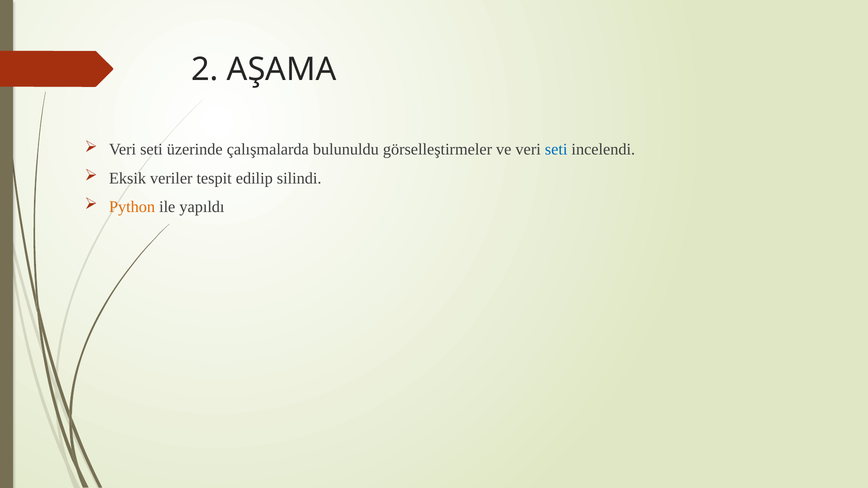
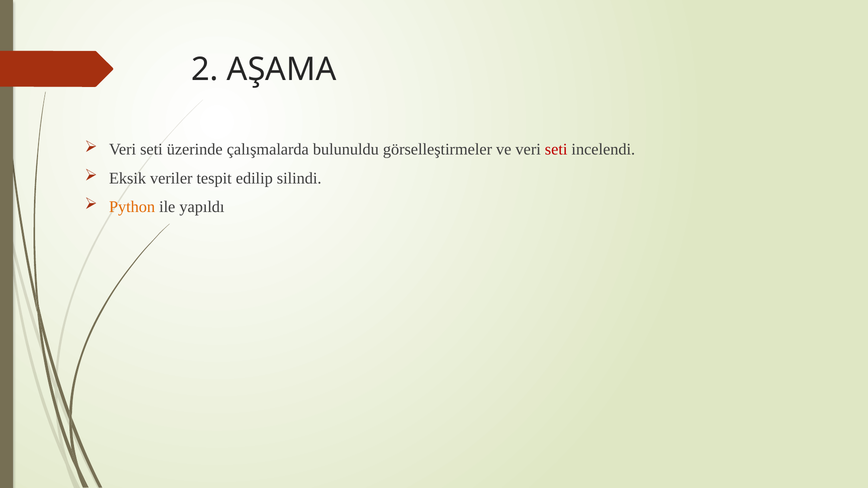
seti at (556, 150) colour: blue -> red
